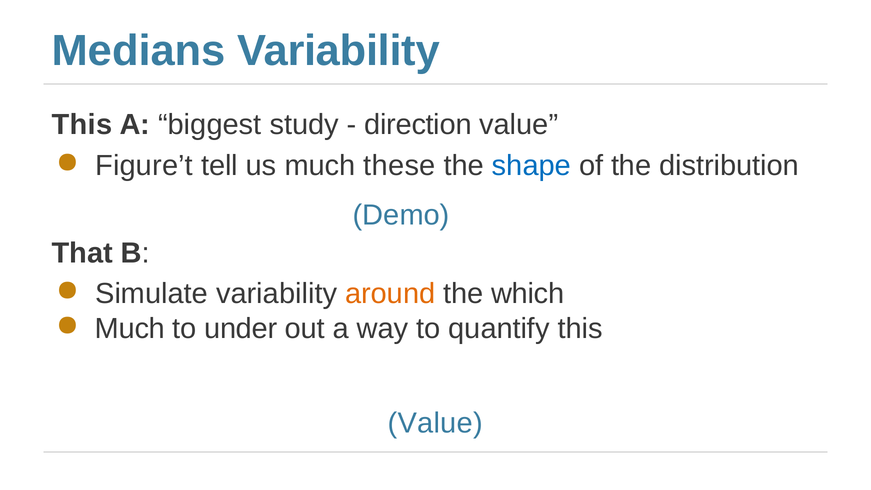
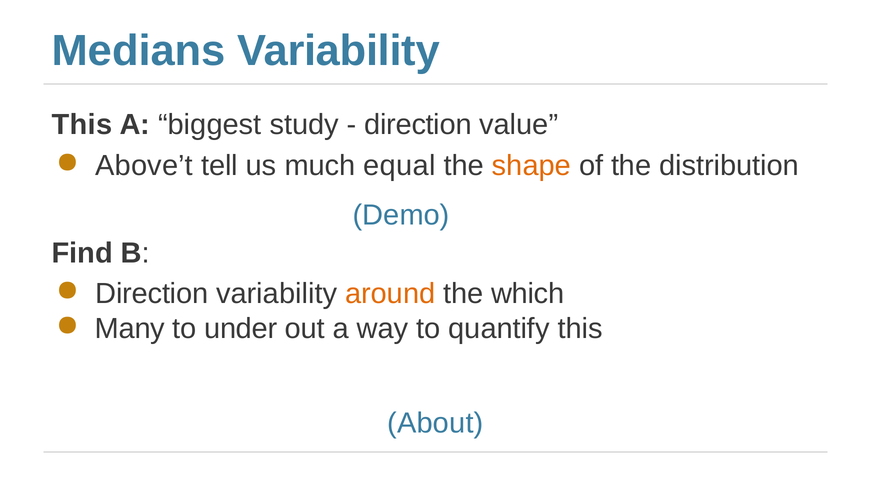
Figure’t: Figure’t -> Above’t
these: these -> equal
shape colour: blue -> orange
That: That -> Find
Simulate at (152, 294): Simulate -> Direction
Much at (130, 329): Much -> Many
Value at (435, 423): Value -> About
